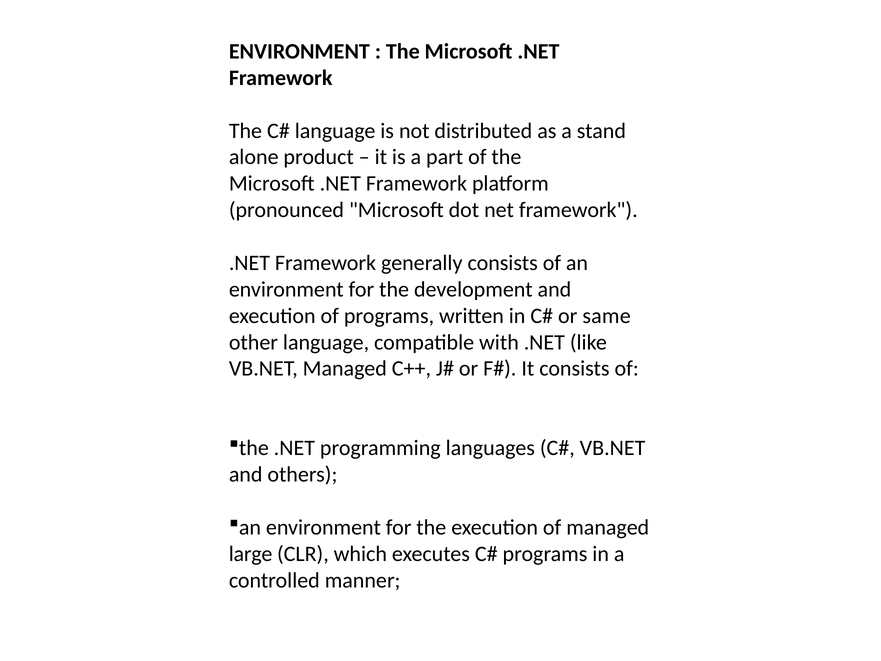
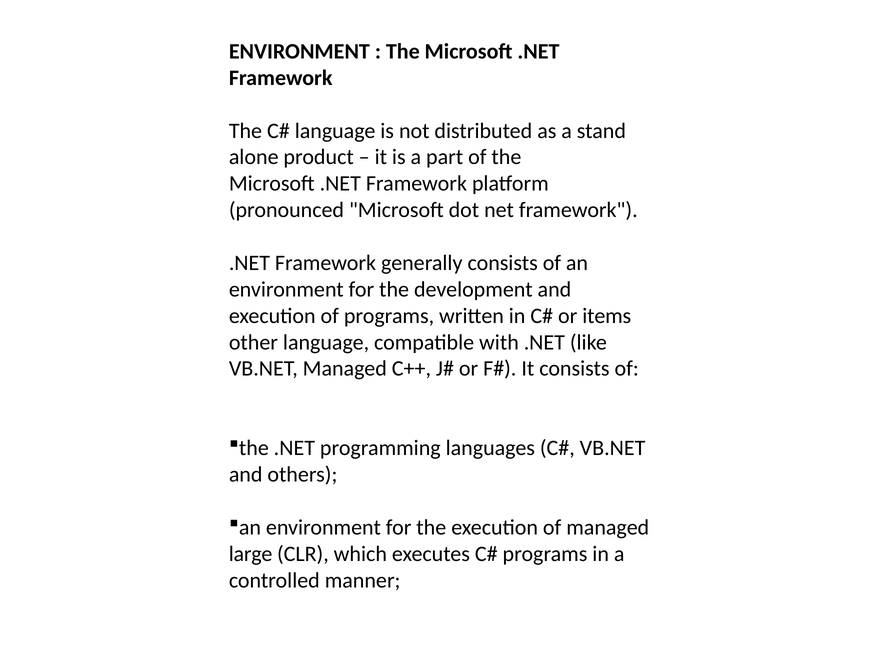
same: same -> items
